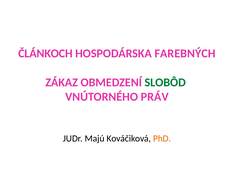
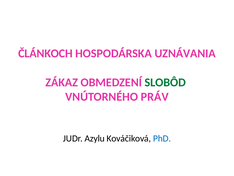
FAREBNÝCH: FAREBNÝCH -> UZNÁVANIA
Majú: Majú -> Azylu
PhD colour: orange -> blue
